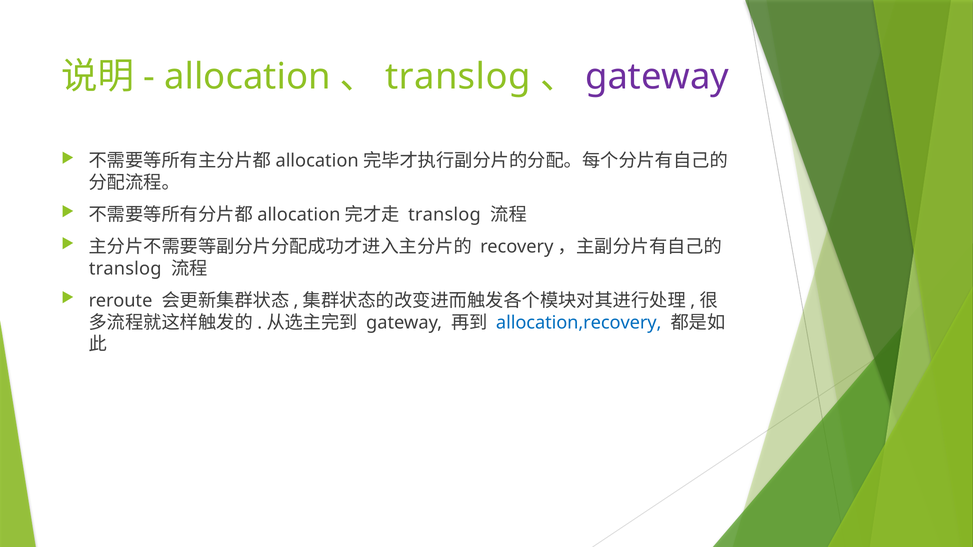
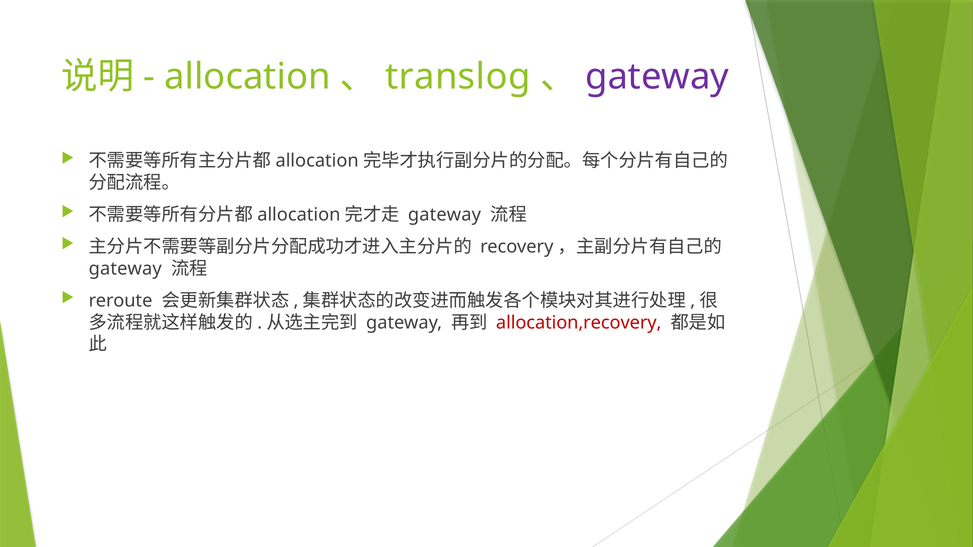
translog at (444, 215): translog -> gateway
translog at (125, 269): translog -> gateway
allocation,recovery colour: blue -> red
